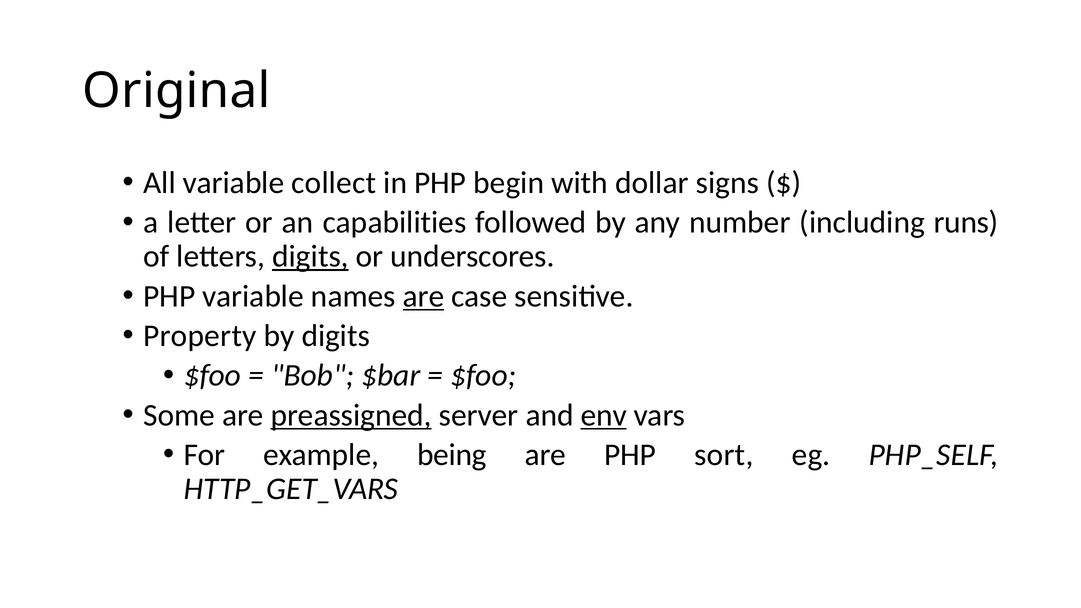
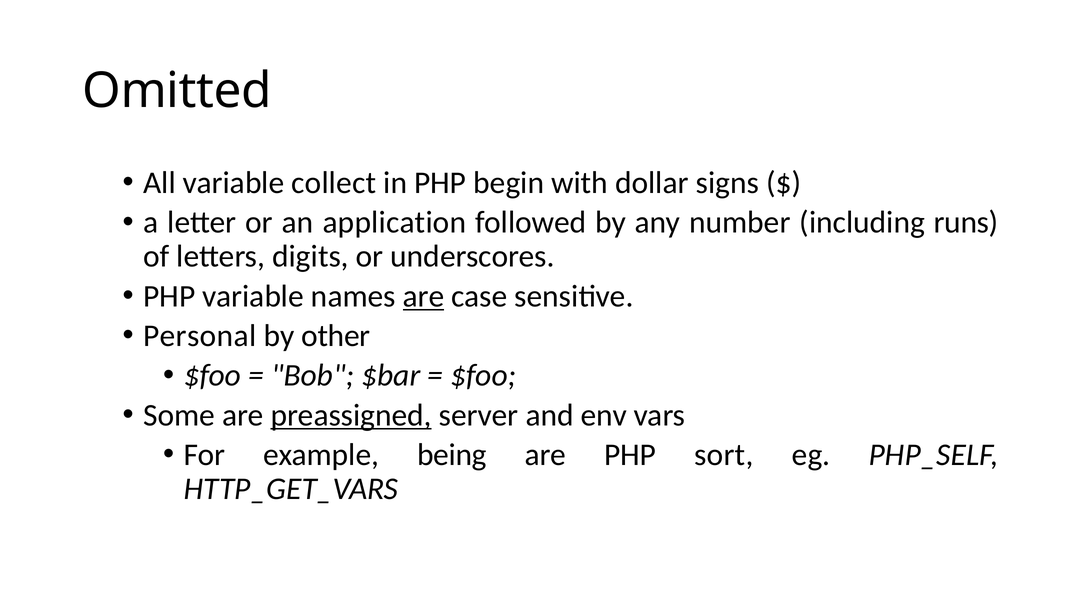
Original: Original -> Omitted
capabilities: capabilities -> application
digits at (310, 256) underline: present -> none
Property: Property -> Personal
by digits: digits -> other
env underline: present -> none
